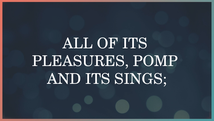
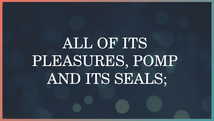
SINGS: SINGS -> SEALS
